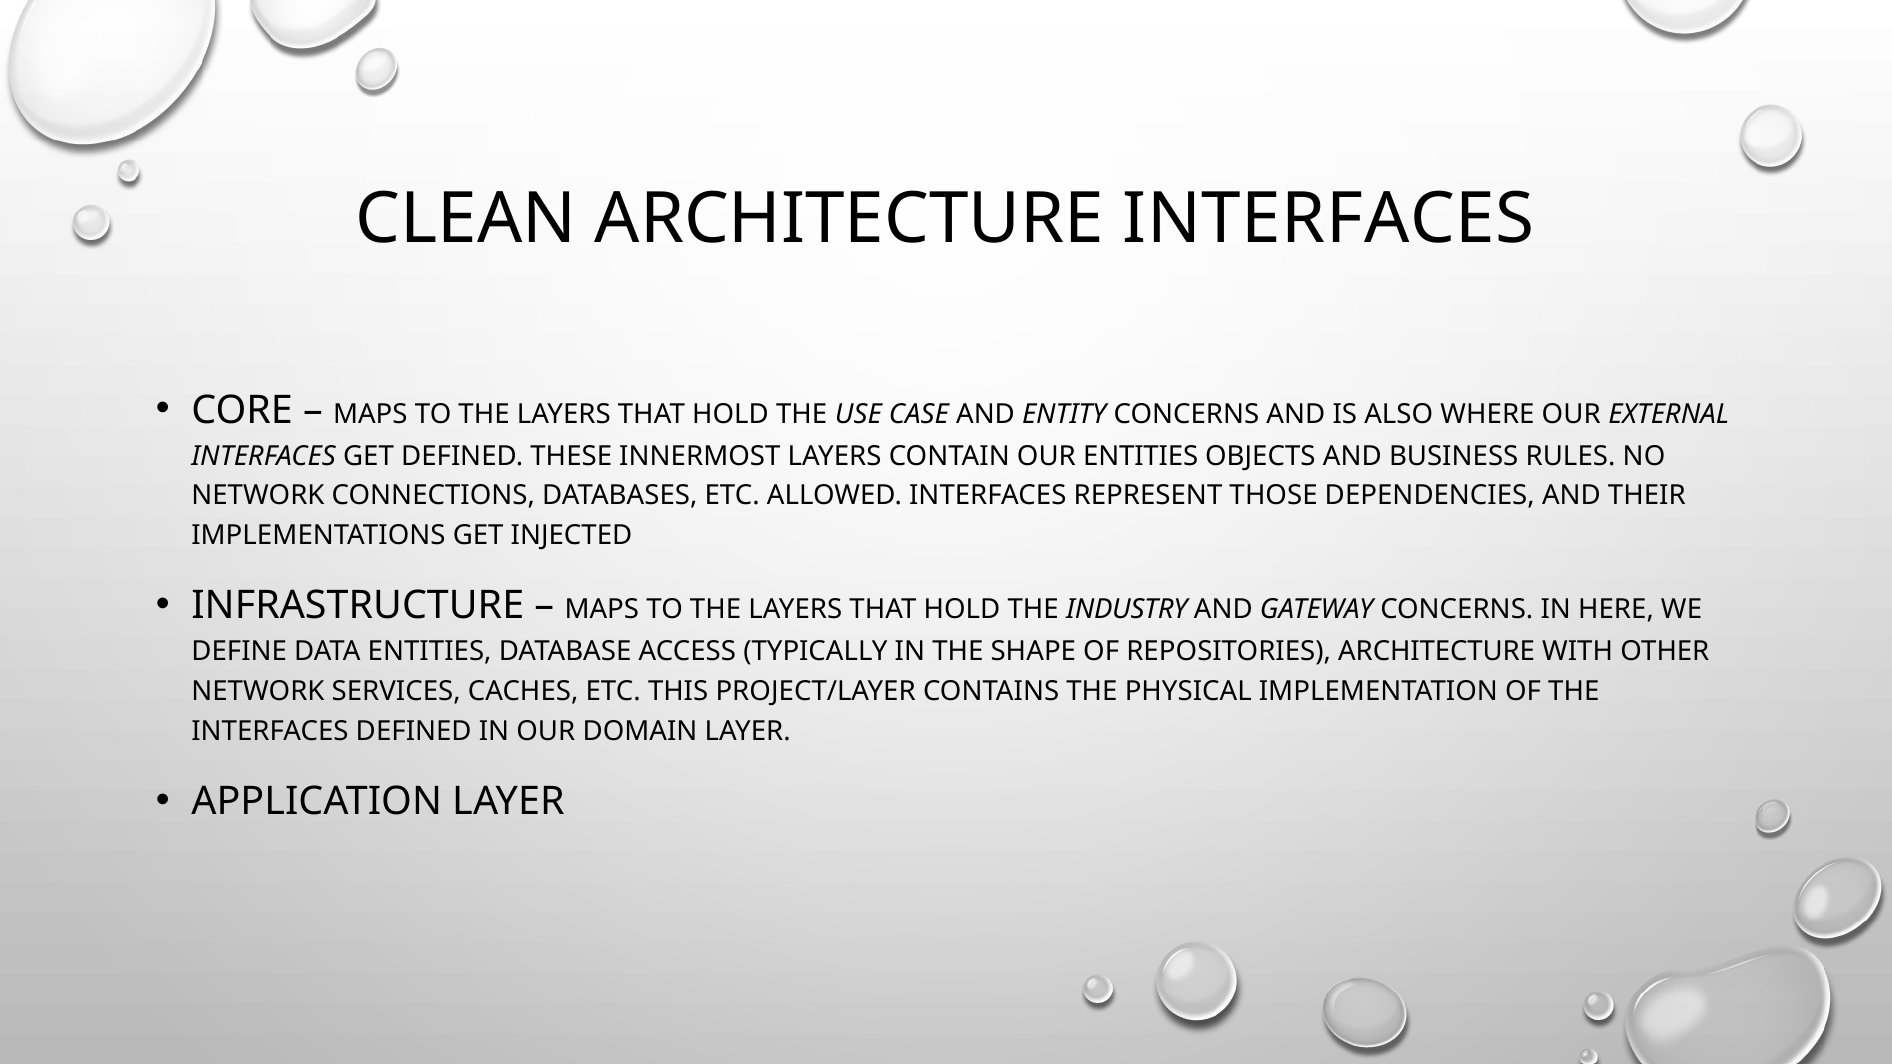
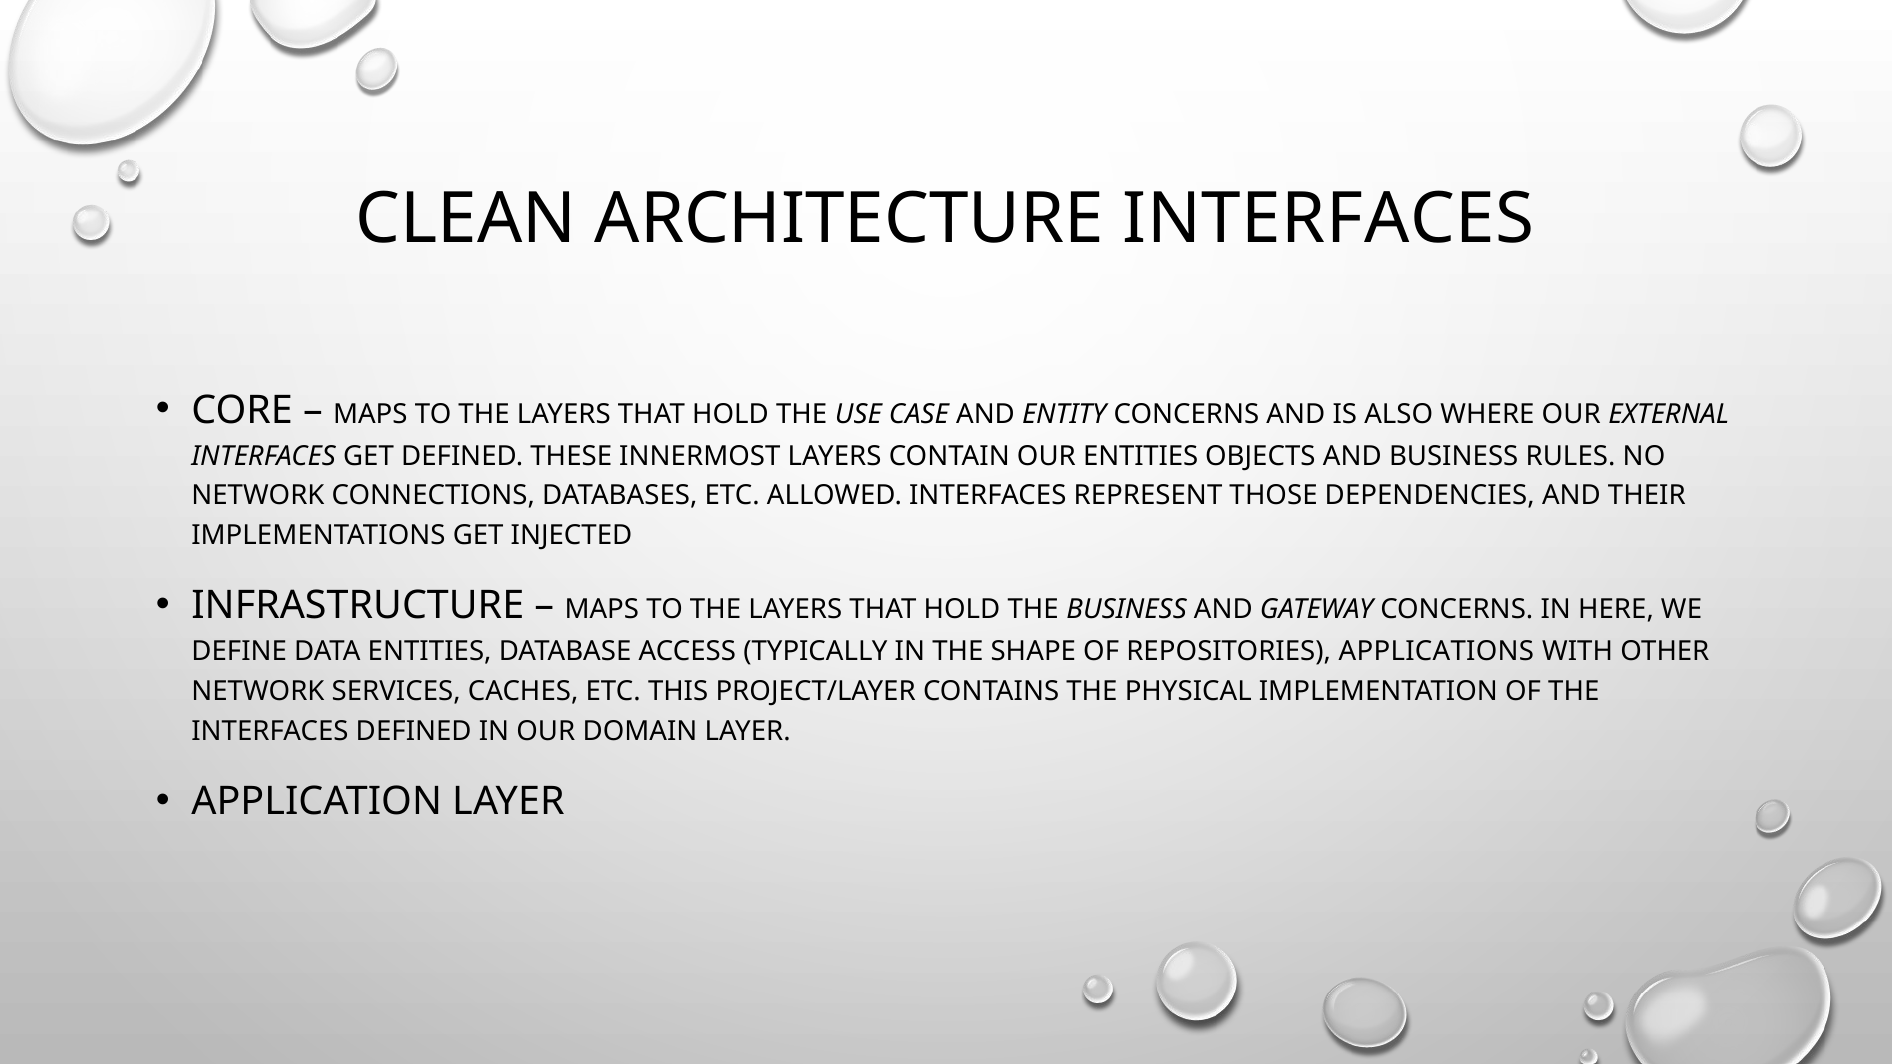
THE INDUSTRY: INDUSTRY -> BUSINESS
REPOSITORIES ARCHITECTURE: ARCHITECTURE -> APPLICATIONS
